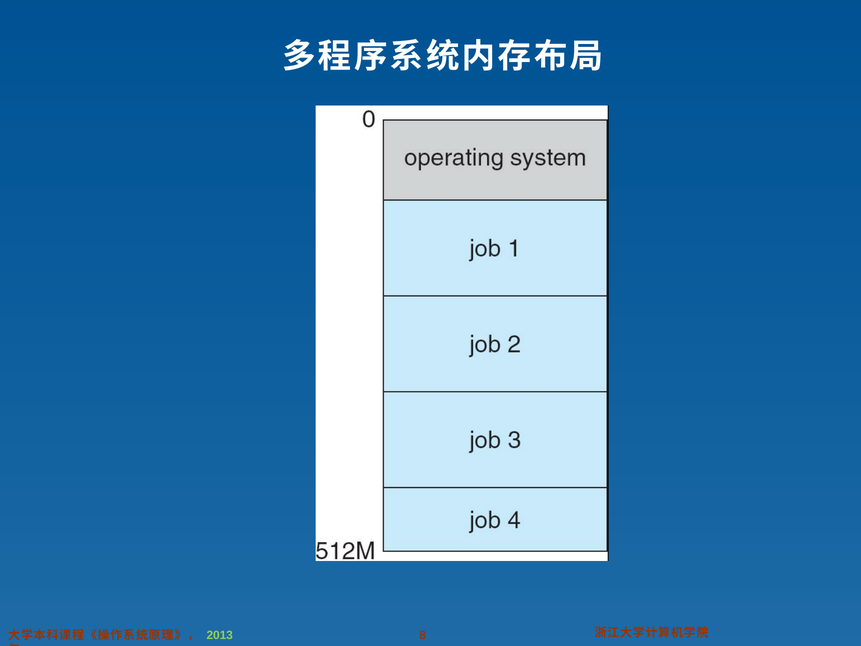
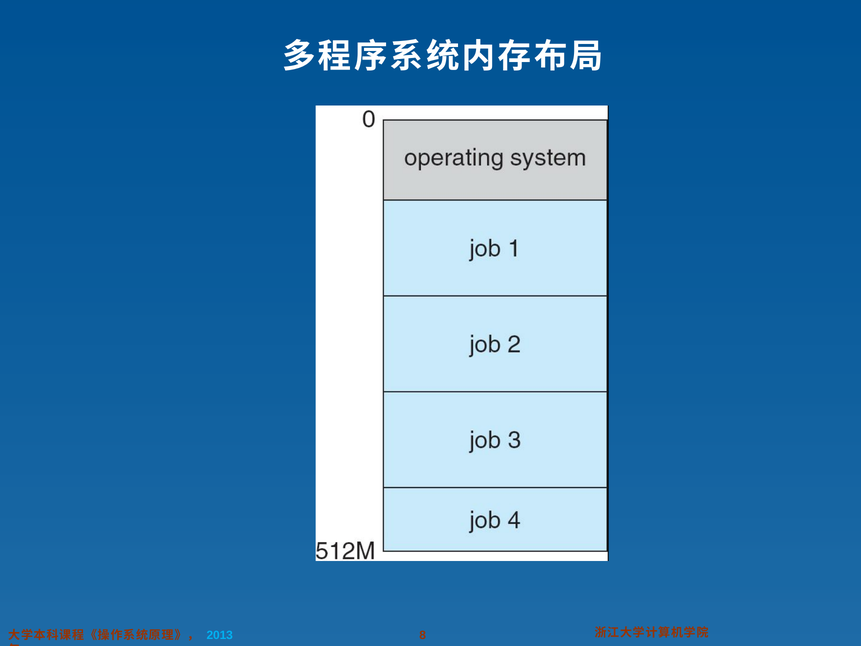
2013 colour: light green -> light blue
